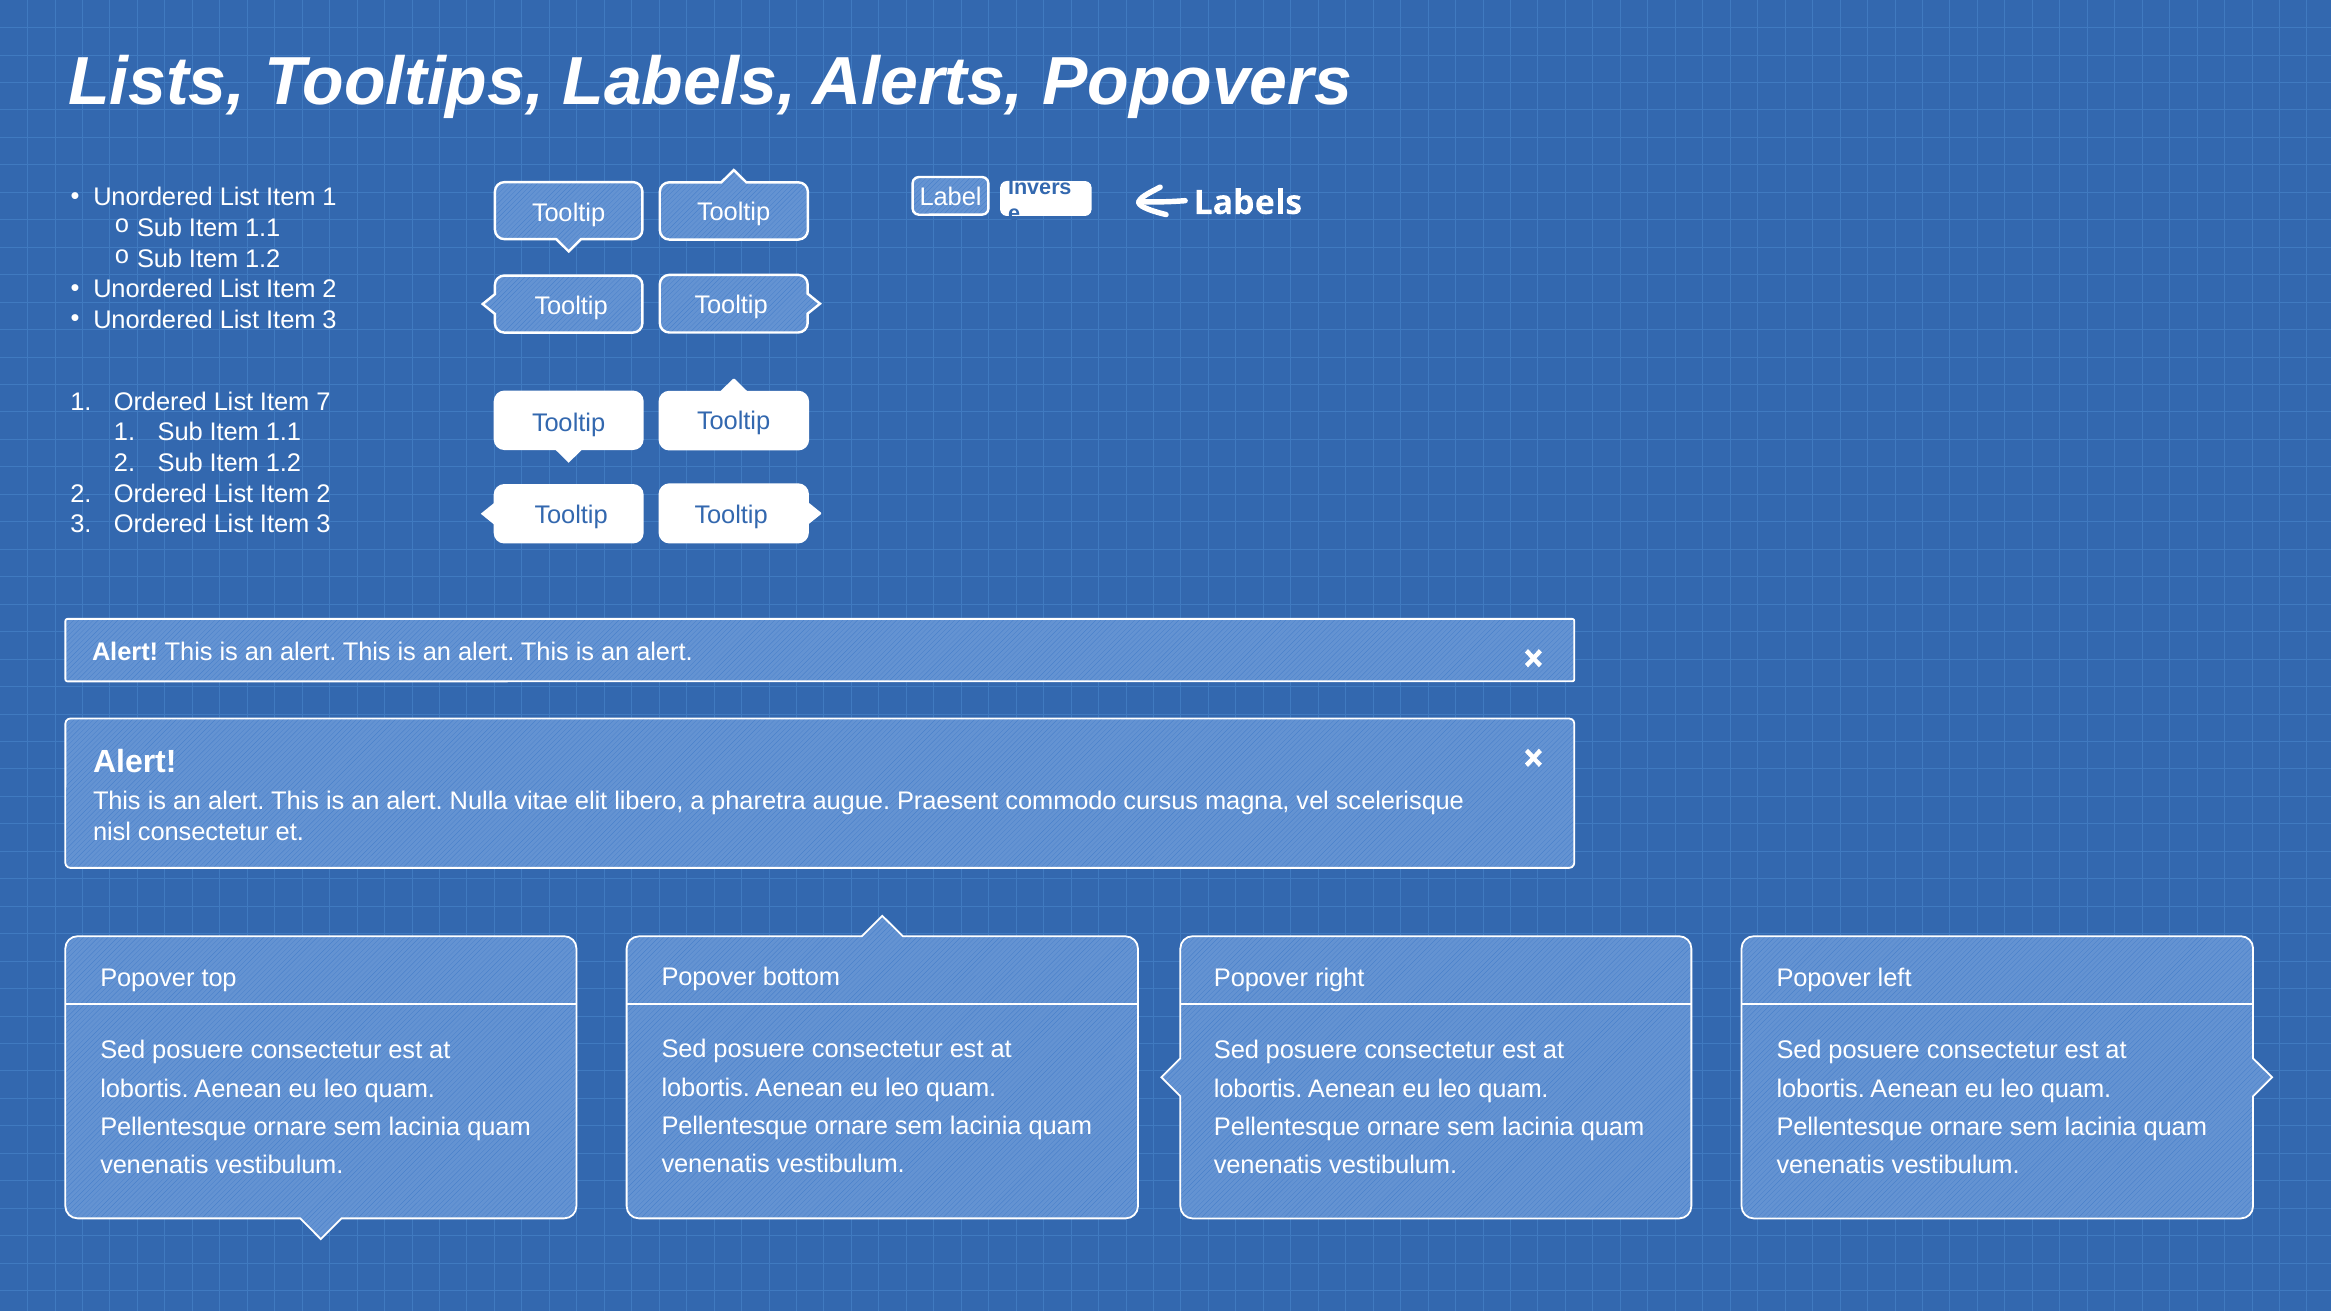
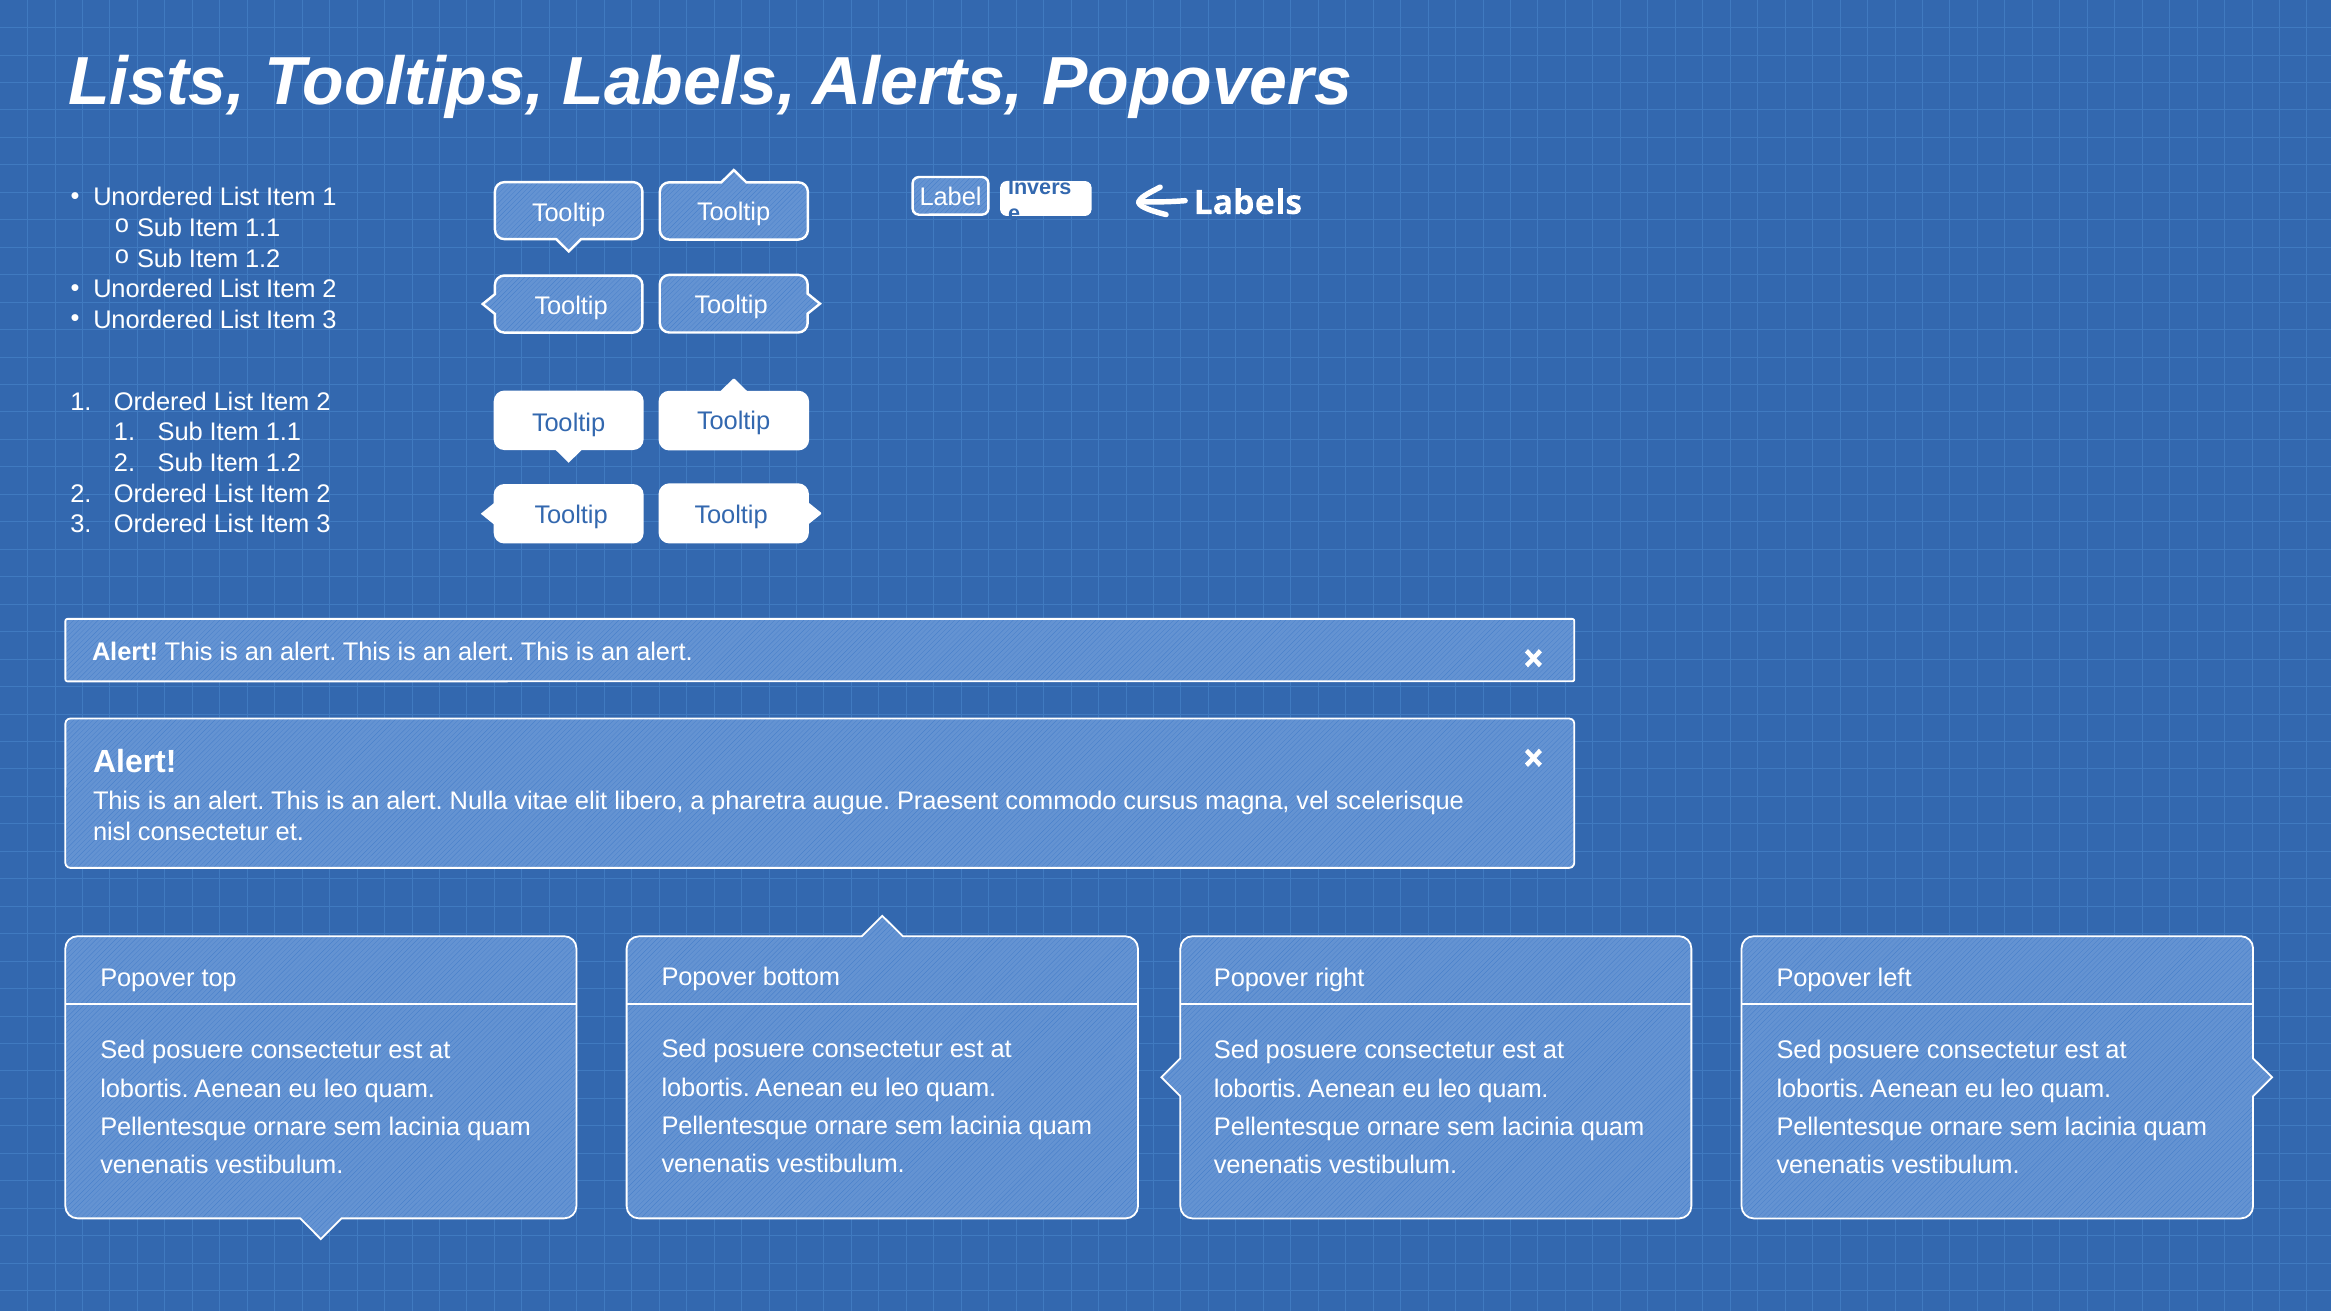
7 at (323, 402): 7 -> 2
